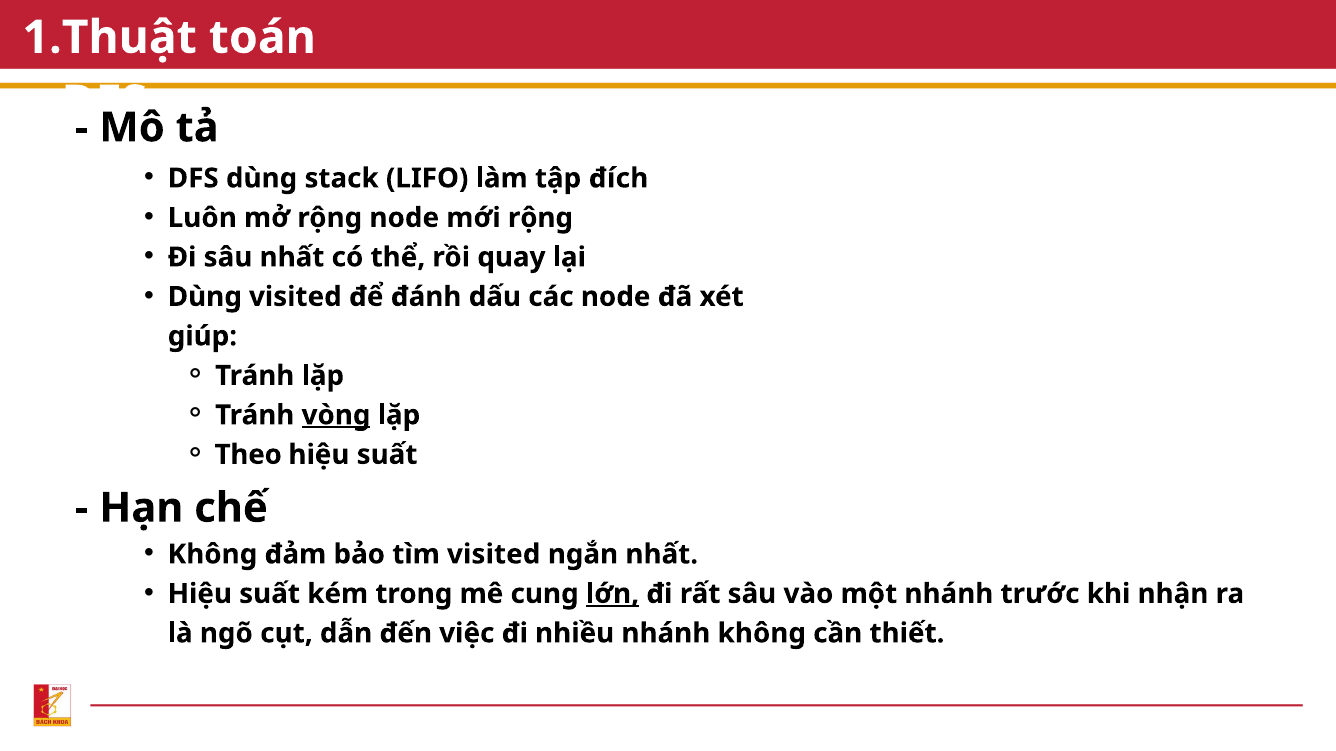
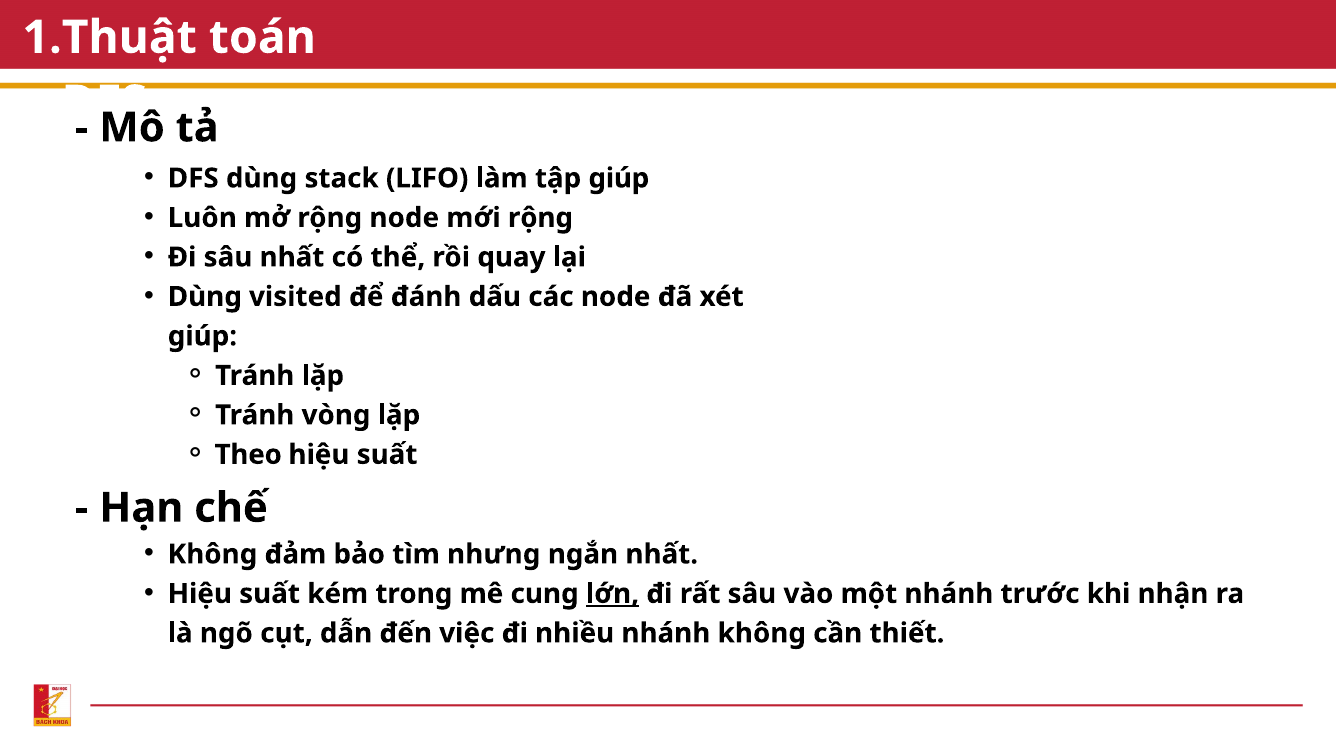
tập đích: đích -> giúp
vòng underline: present -> none
tìm visited: visited -> nhưng
